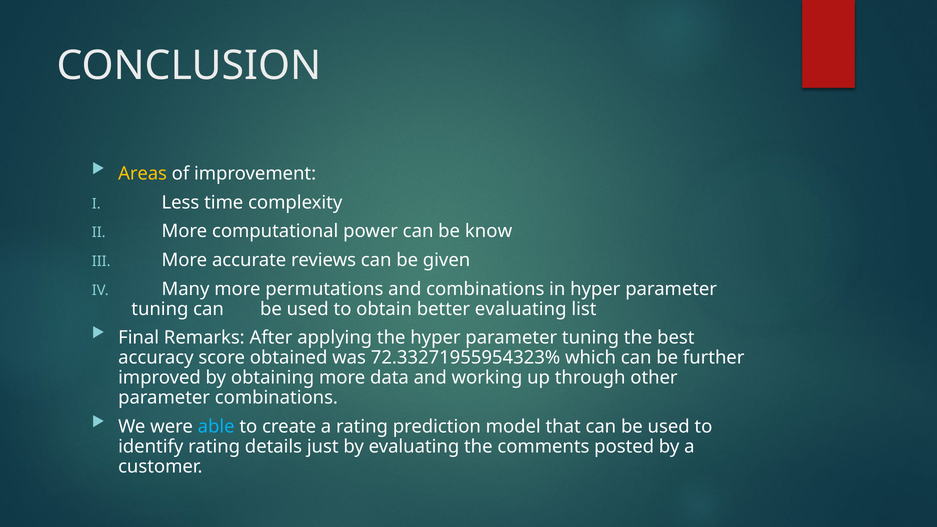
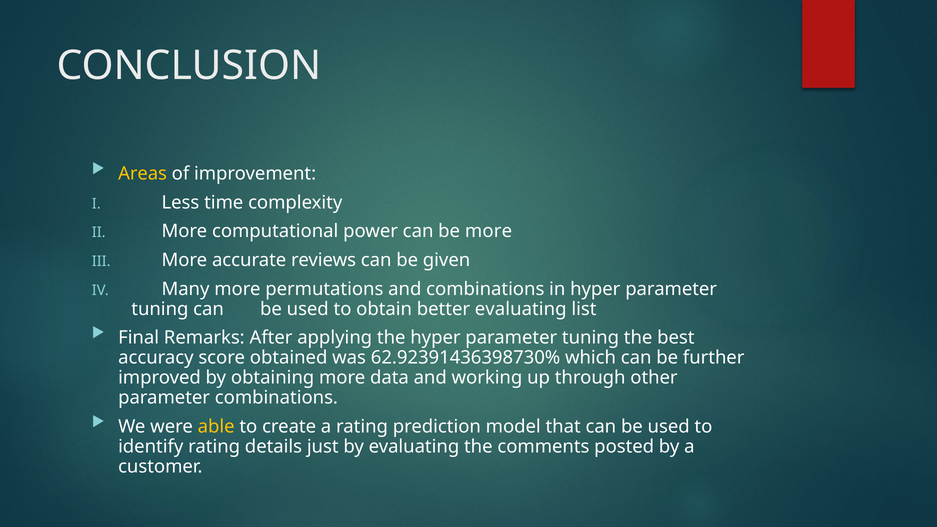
be know: know -> more
72.33271955954323%: 72.33271955954323% -> 62.92391436398730%
able colour: light blue -> yellow
